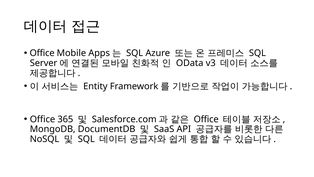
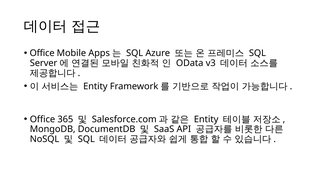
Office at (206, 119): Office -> Entity
